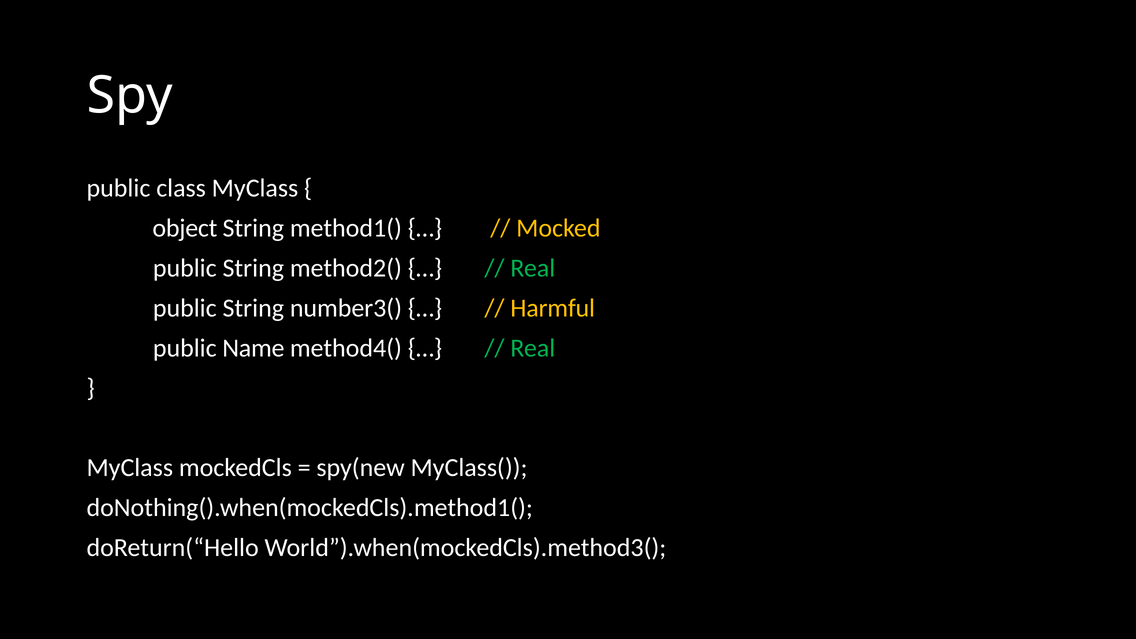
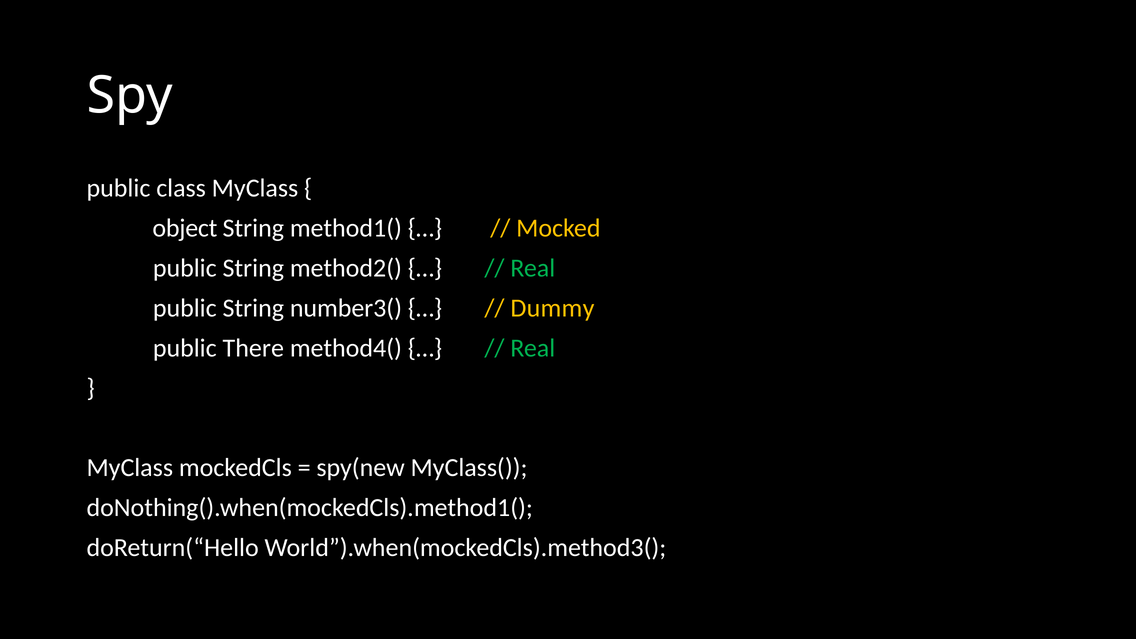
Harmful: Harmful -> Dummy
Name: Name -> There
